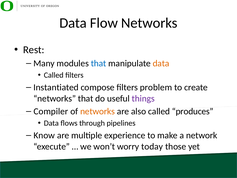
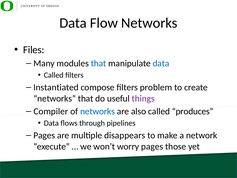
Rest: Rest -> Files
data at (161, 63) colour: orange -> blue
networks at (98, 111) colour: orange -> blue
Know at (44, 135): Know -> Pages
experience: experience -> disappears
worry today: today -> pages
